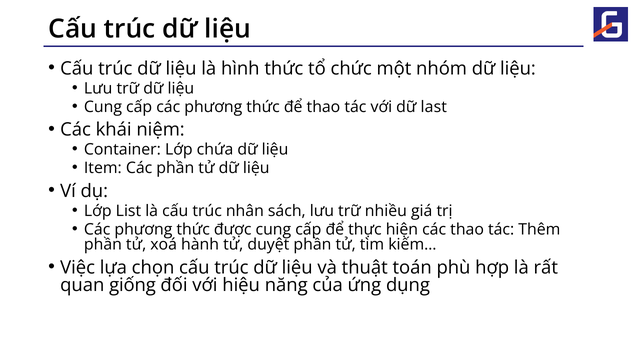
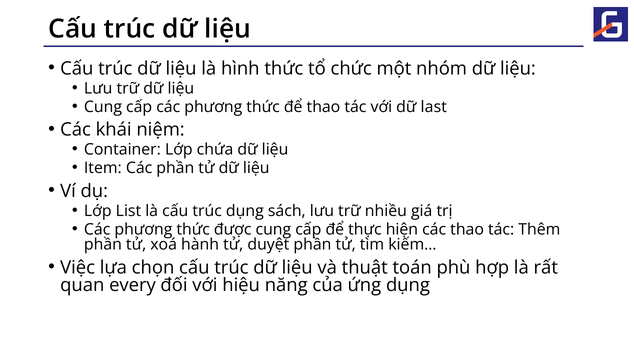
trúc nhân: nhân -> dụng
giống: giống -> every
